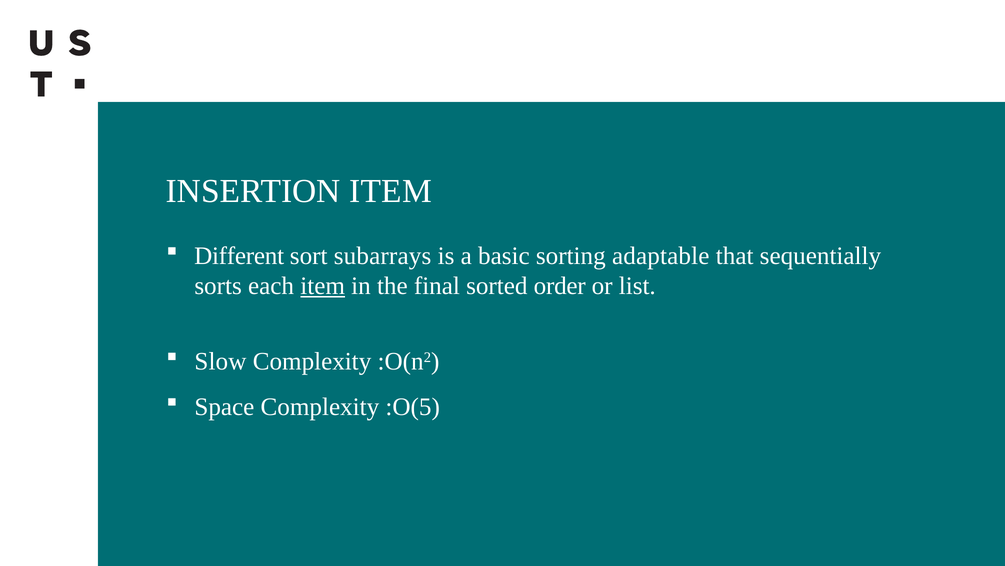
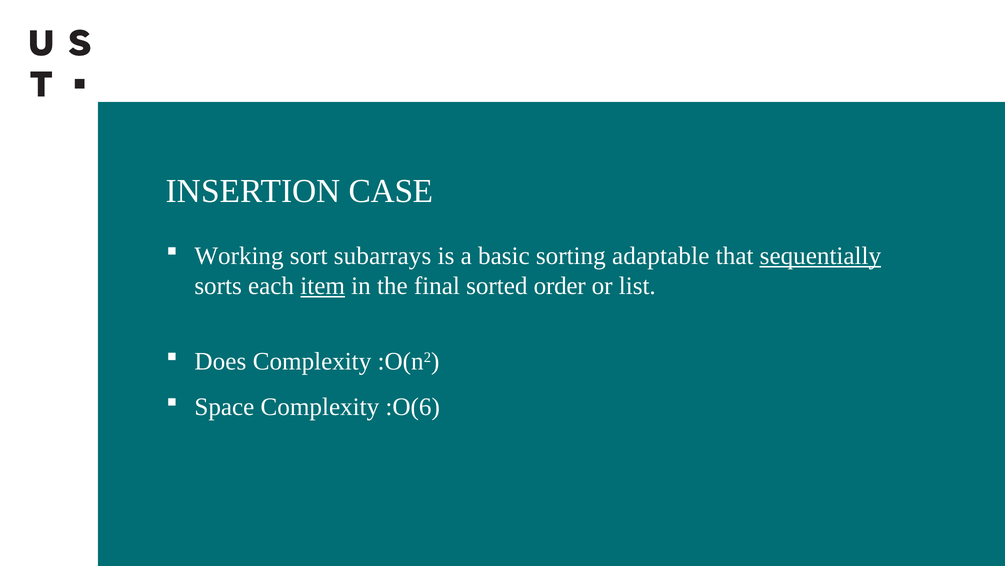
INSERTION ITEM: ITEM -> CASE
Different: Different -> Working
sequentially underline: none -> present
Slow: Slow -> Does
:O(5: :O(5 -> :O(6
